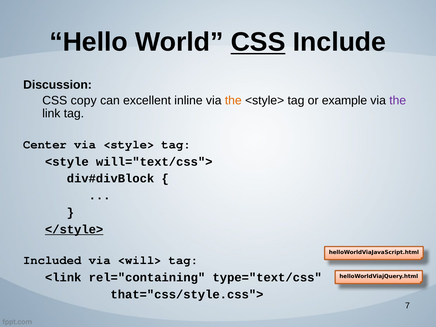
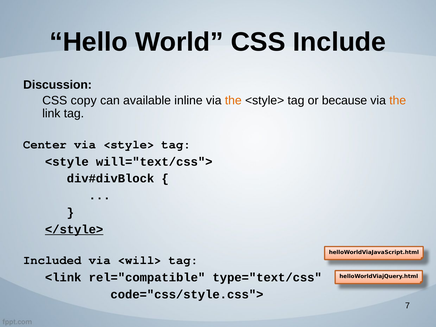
CSS at (258, 42) underline: present -> none
excellent: excellent -> available
example: example -> because
the at (398, 100) colour: purple -> orange
rel="containing: rel="containing -> rel="compatible
that="css/style.css">: that="css/style.css"> -> code="css/style.css">
